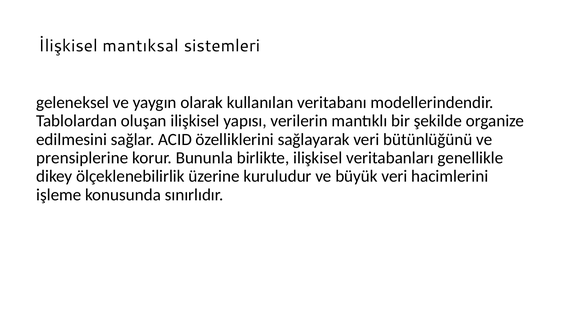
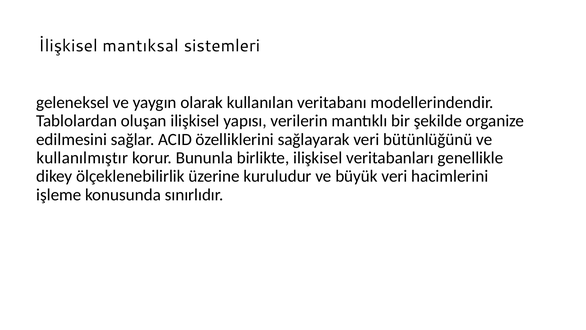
prensiplerine: prensiplerine -> kullanılmıştır
